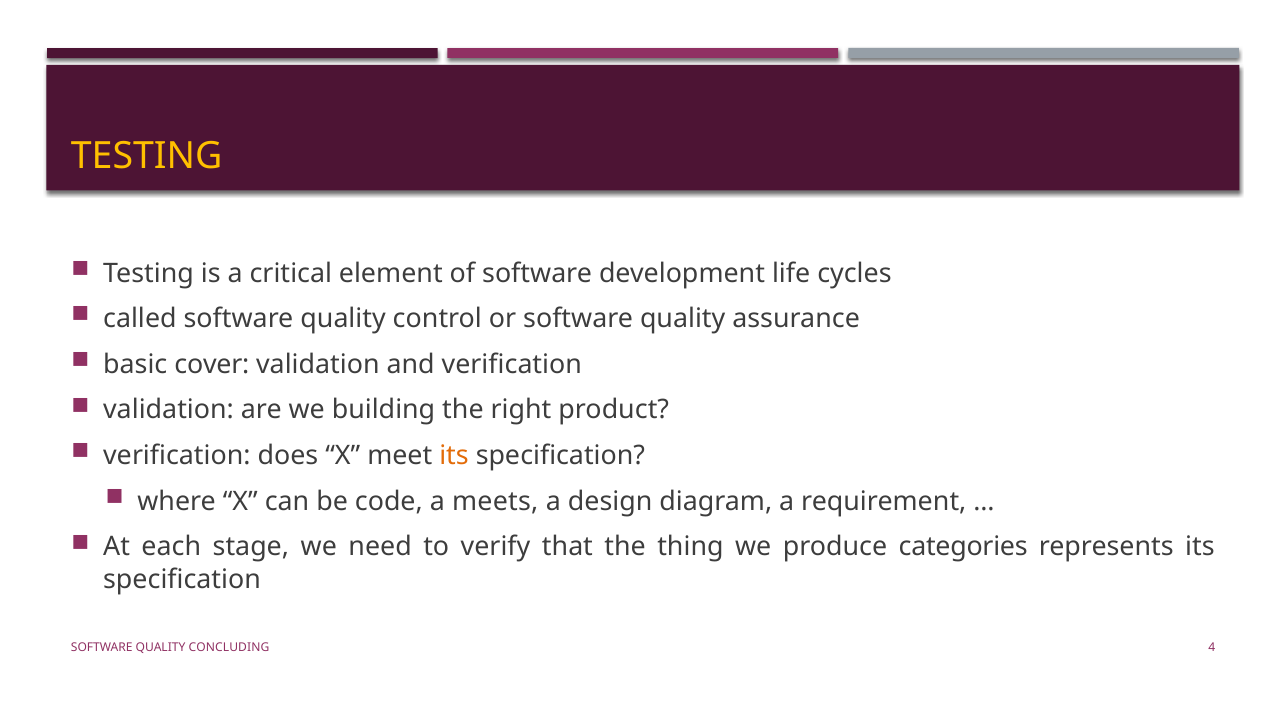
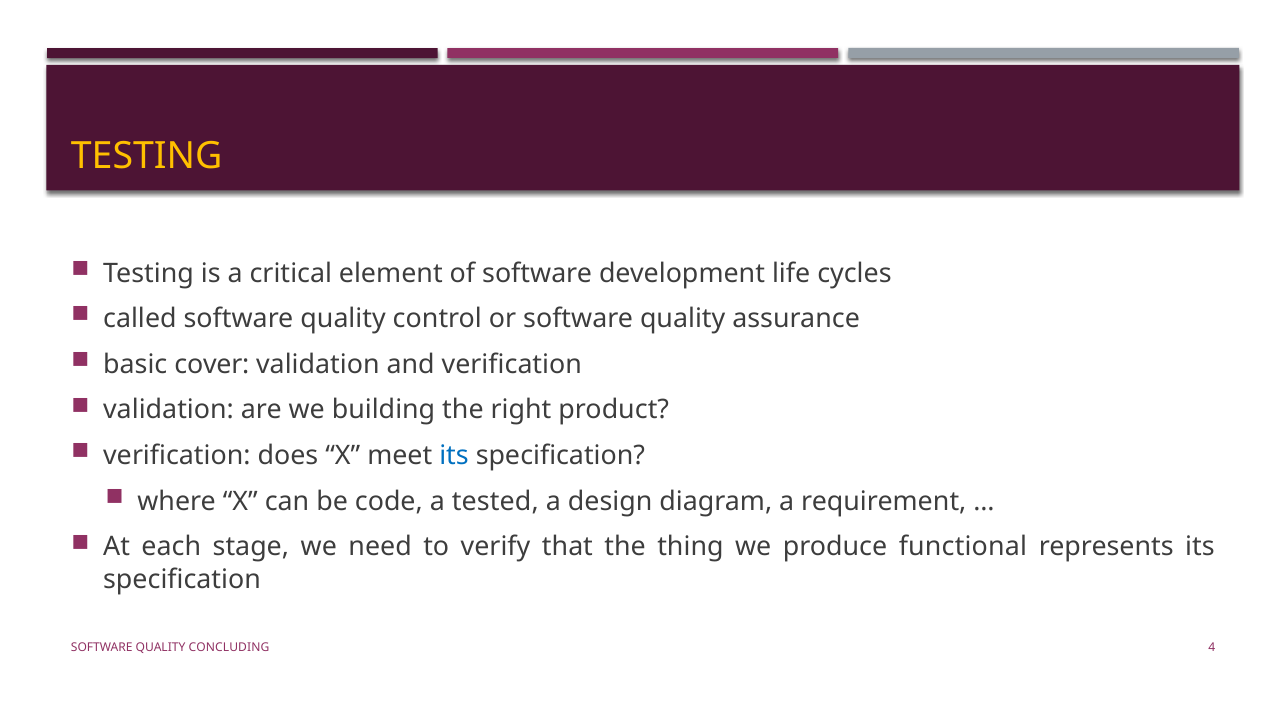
its at (454, 455) colour: orange -> blue
meets: meets -> tested
categories: categories -> functional
